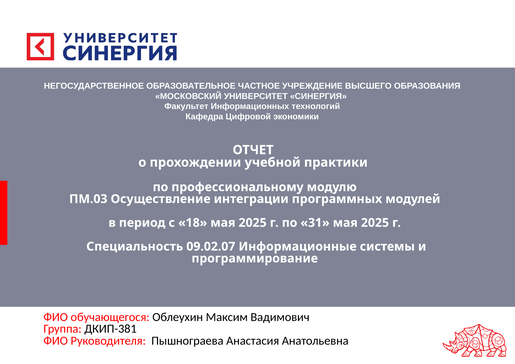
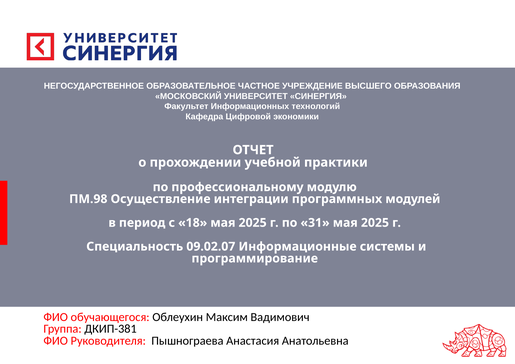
ПМ.03: ПМ.03 -> ПМ.98
